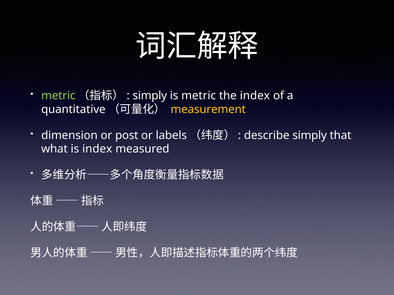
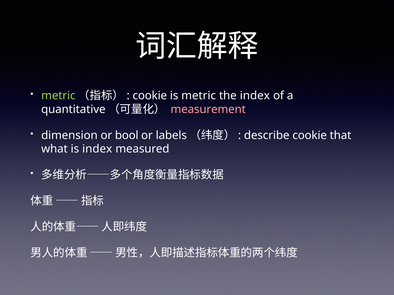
simply at (150, 96): simply -> cookie
measurement colour: yellow -> pink
post: post -> bool
describe simply: simply -> cookie
